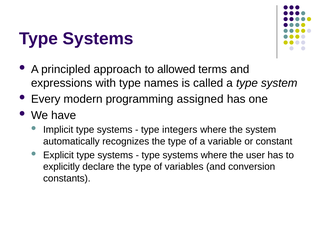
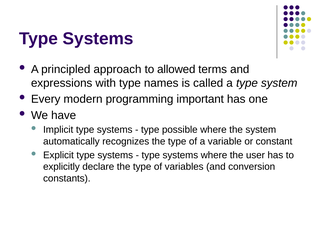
assigned: assigned -> important
integers: integers -> possible
